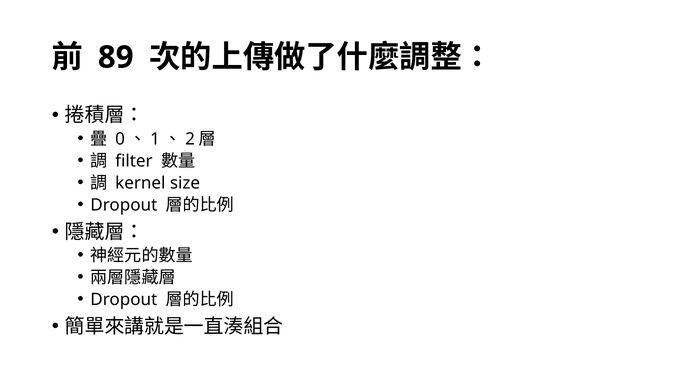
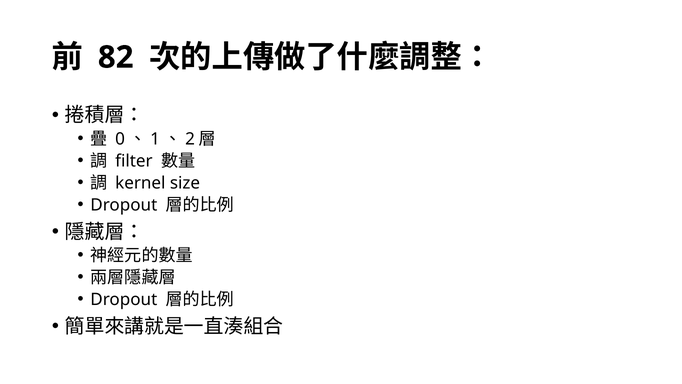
89: 89 -> 82
